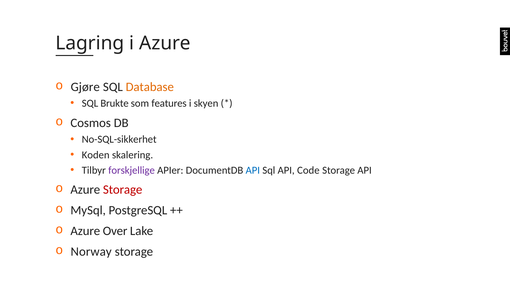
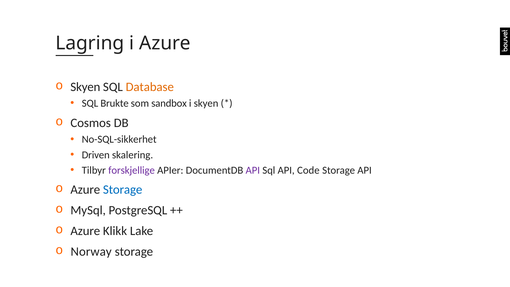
Gjøre at (85, 87): Gjøre -> Skyen
features: features -> sandbox
Koden: Koden -> Driven
API at (253, 170) colour: blue -> purple
Storage at (123, 190) colour: red -> blue
Over: Over -> Klikk
